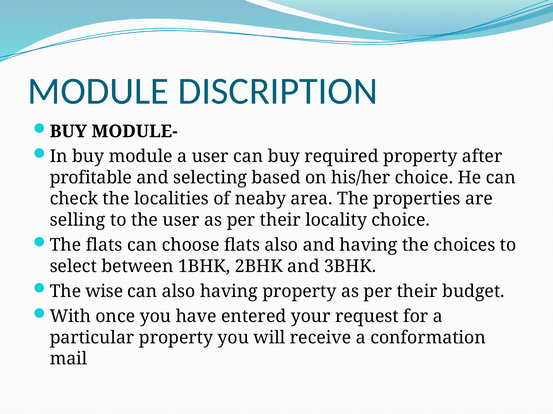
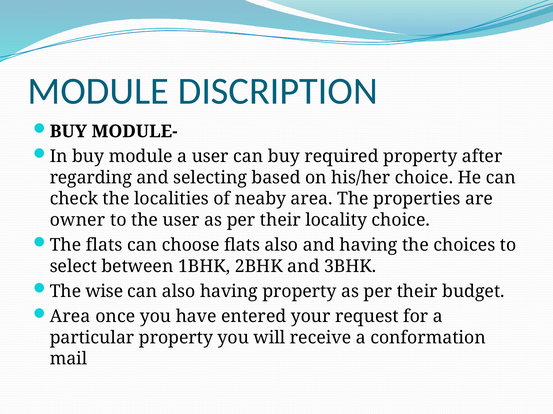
profitable: profitable -> regarding
selling: selling -> owner
With at (70, 317): With -> Area
